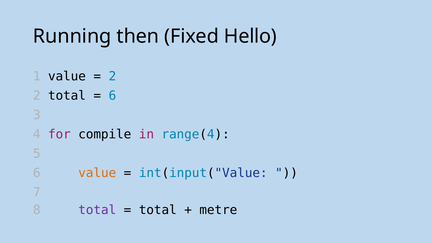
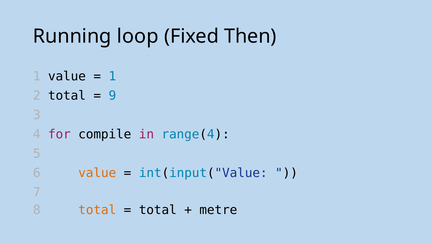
then: then -> loop
Hello: Hello -> Then
2 at (112, 76): 2 -> 1
6 at (112, 96): 6 -> 9
total at (97, 210) colour: purple -> orange
